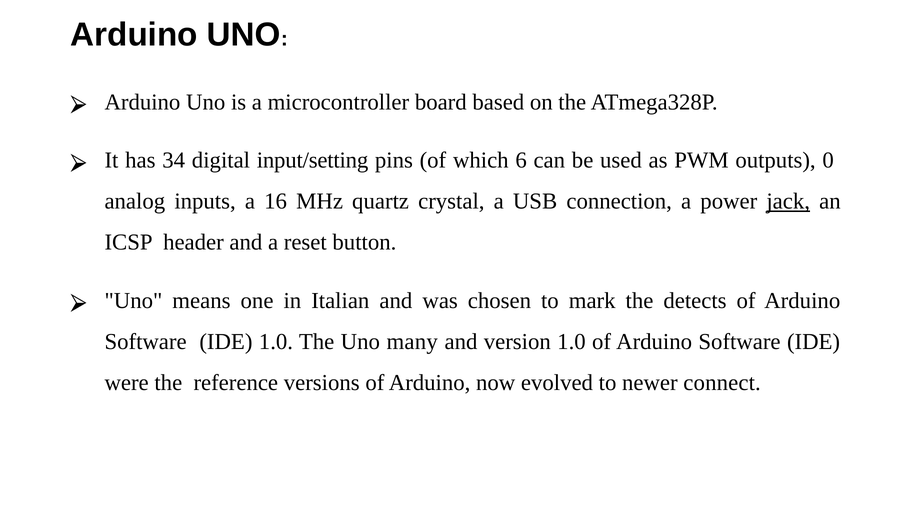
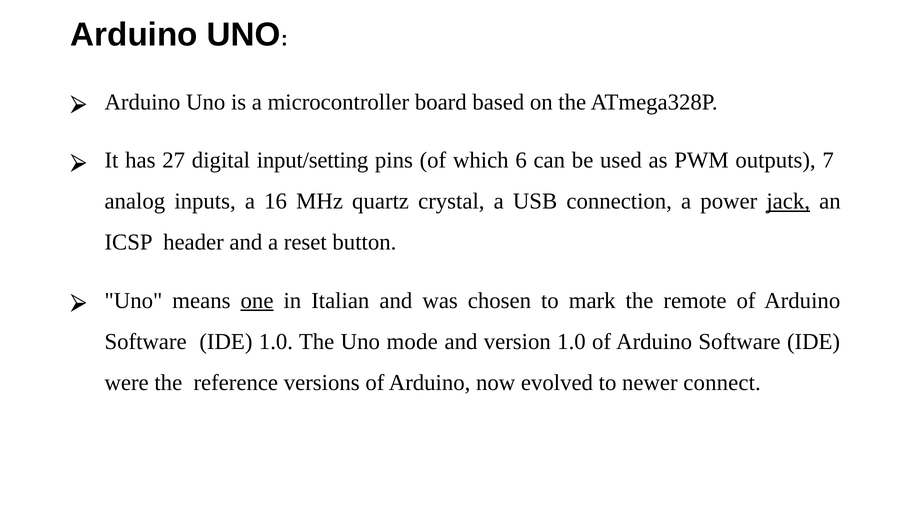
34: 34 -> 27
0: 0 -> 7
one underline: none -> present
detects: detects -> remote
many: many -> mode
